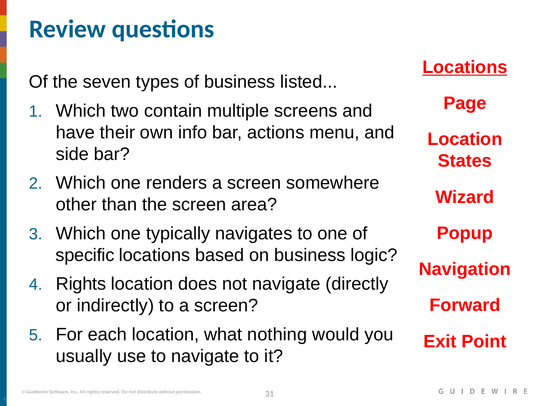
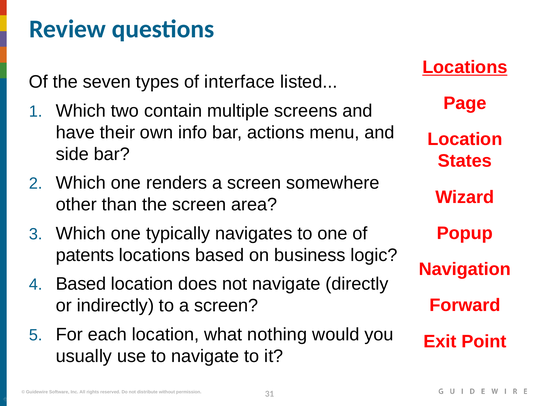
of business: business -> interface
specific: specific -> patents
Rights at (81, 284): Rights -> Based
